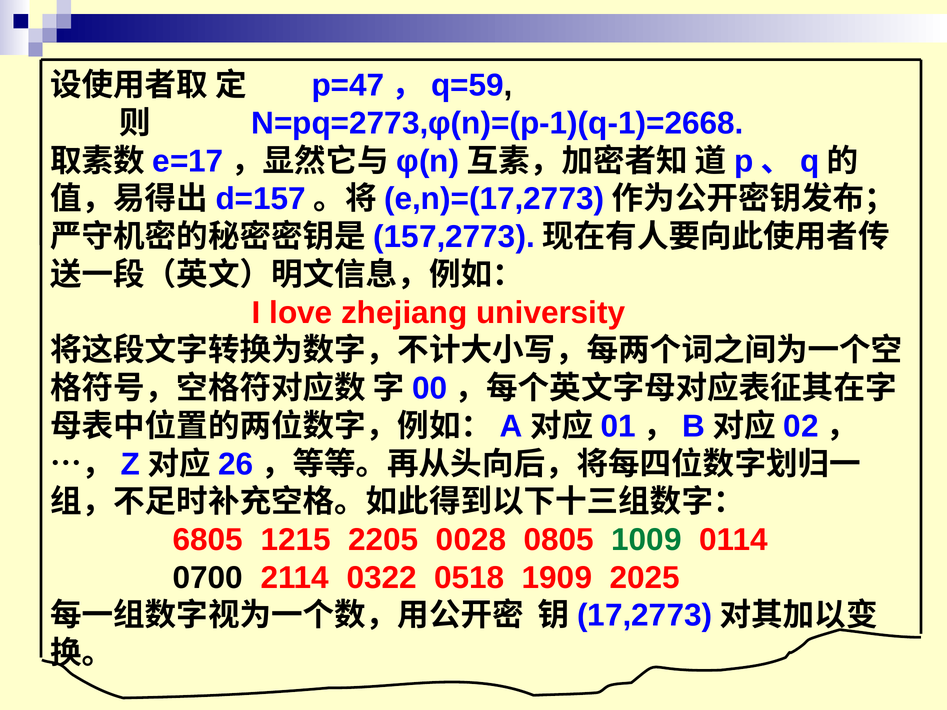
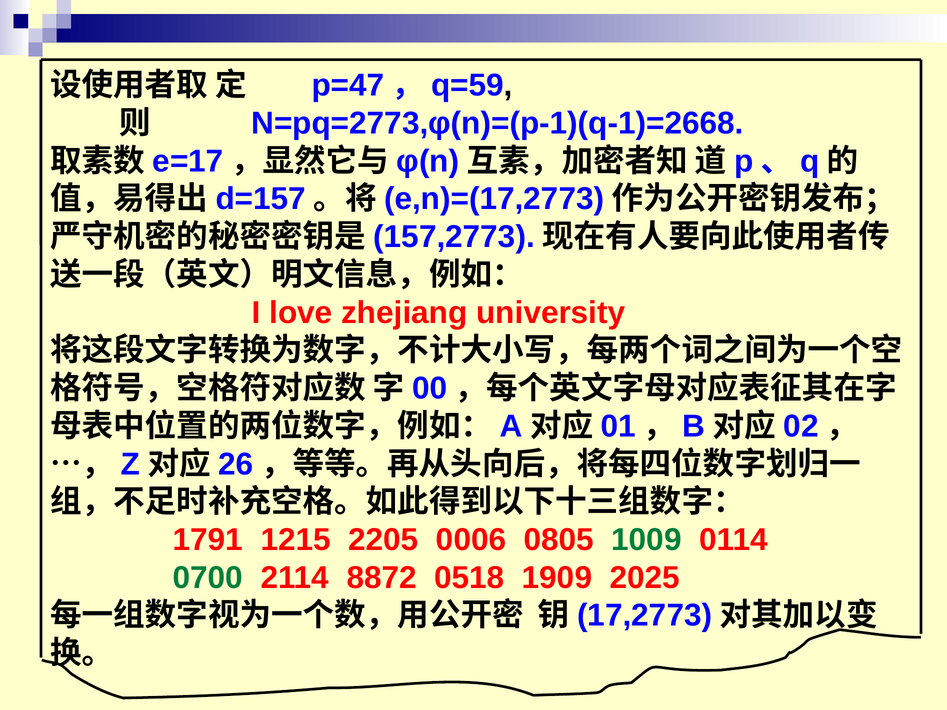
6805: 6805 -> 1791
0028: 0028 -> 0006
0700 colour: black -> green
0322: 0322 -> 8872
